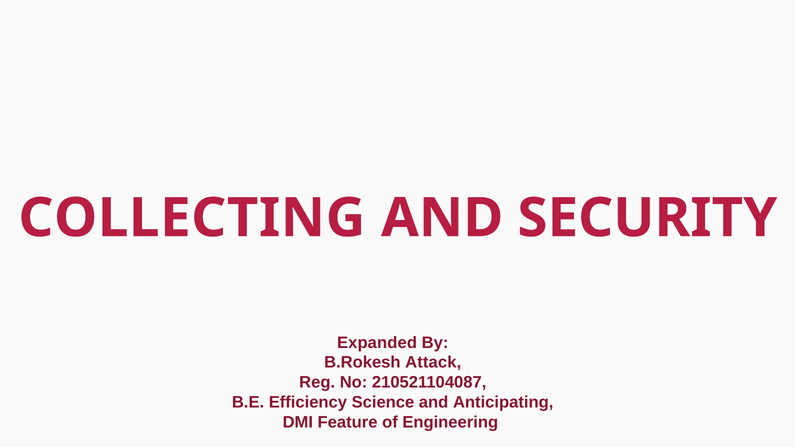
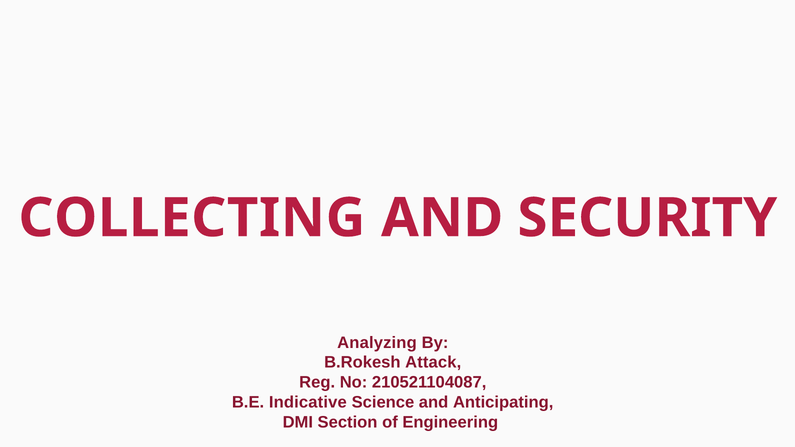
Expanded: Expanded -> Analyzing
Efficiency: Efficiency -> Indicative
Feature: Feature -> Section
